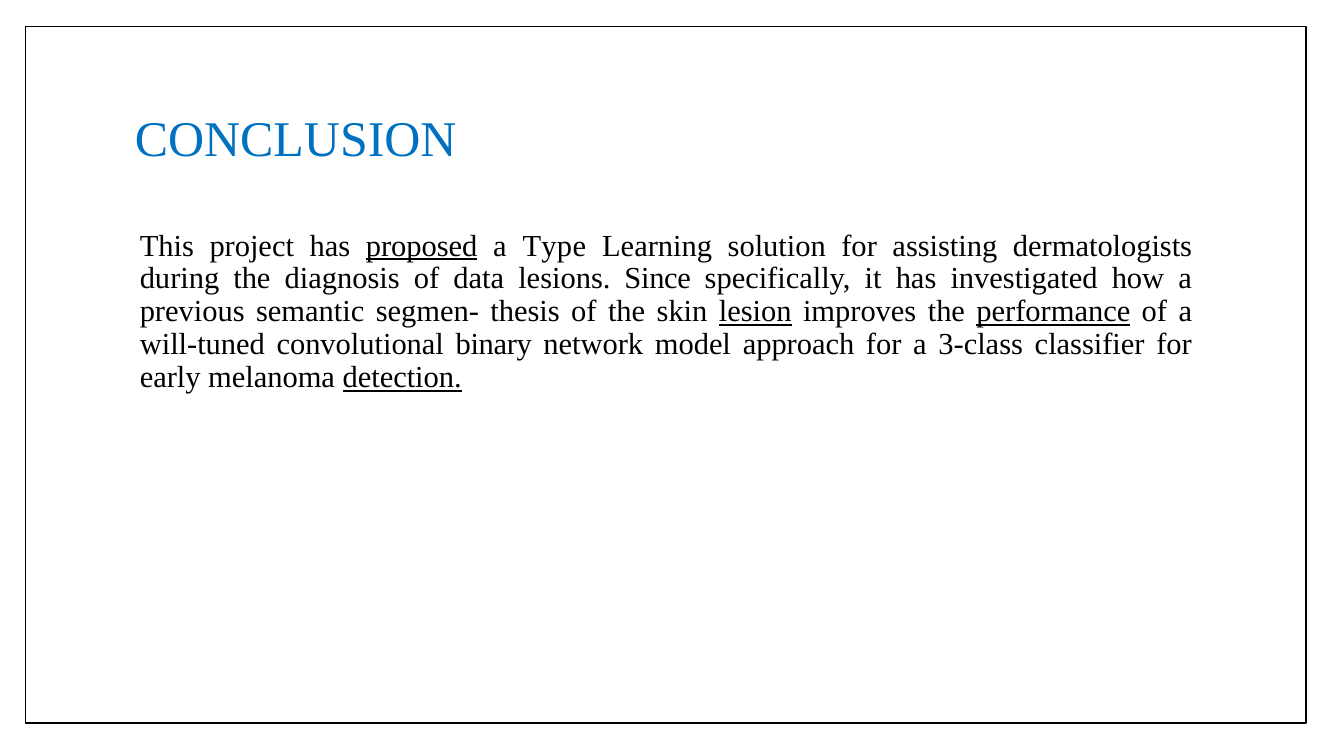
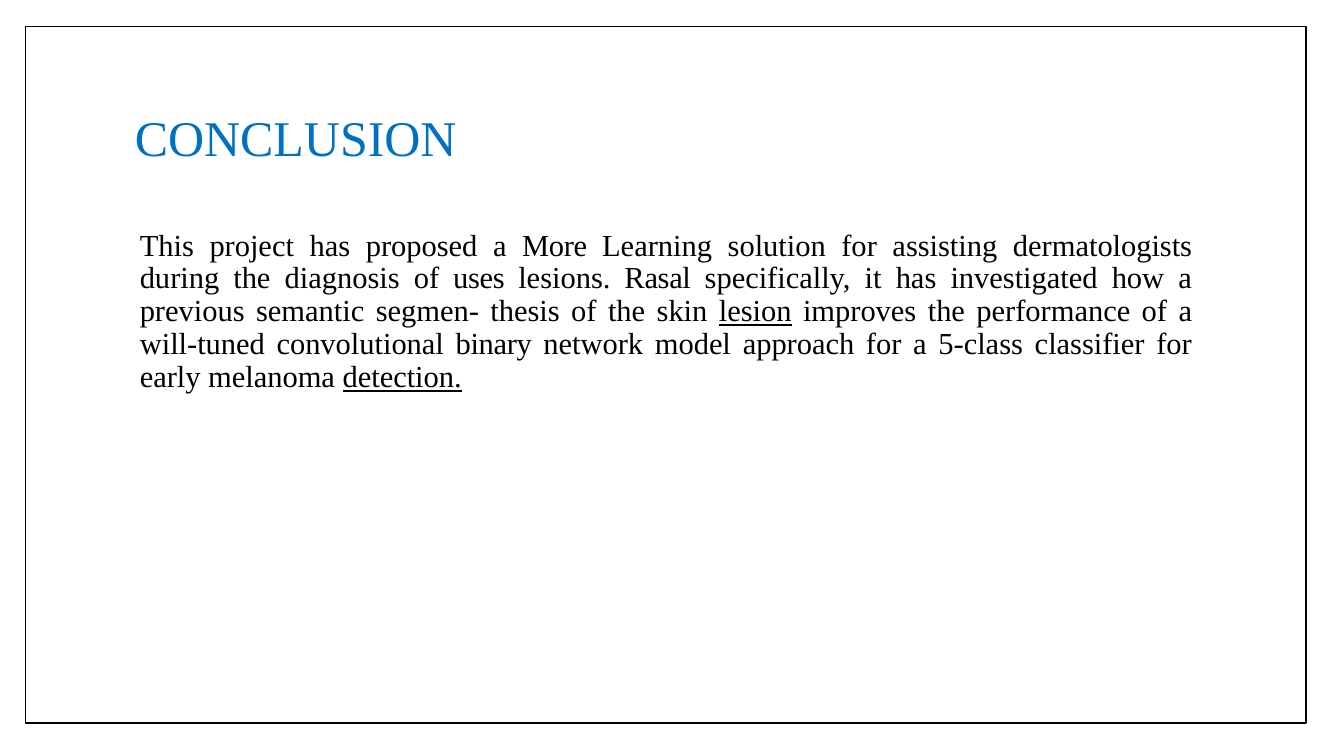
proposed underline: present -> none
Type: Type -> More
data: data -> uses
Since: Since -> Rasal
performance underline: present -> none
3-class: 3-class -> 5-class
